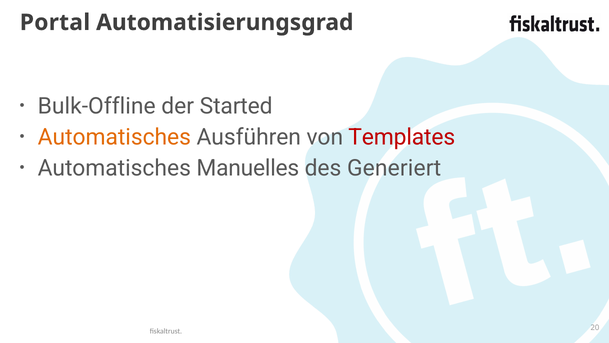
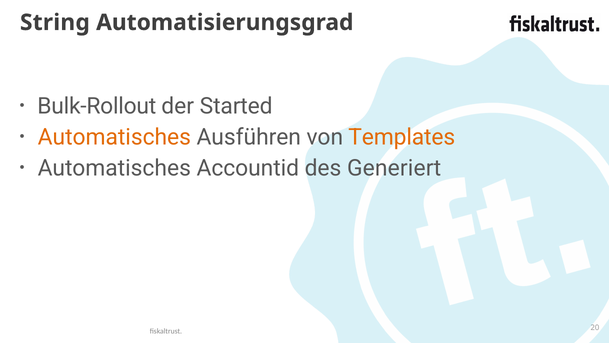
Portal: Portal -> String
Bulk-Offline: Bulk-Offline -> Bulk-Rollout
Templates colour: red -> orange
Manuelles: Manuelles -> Accountid
